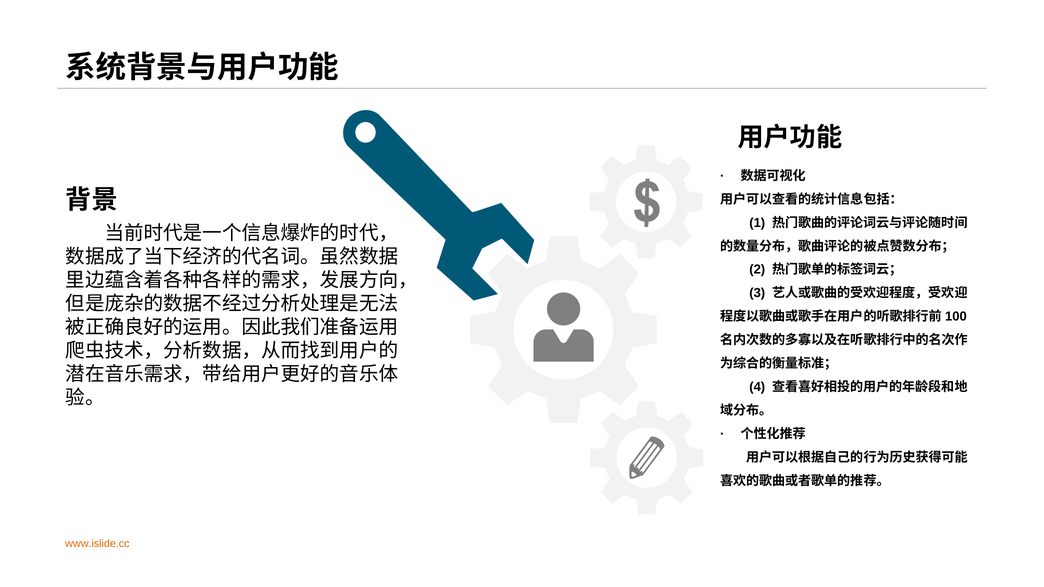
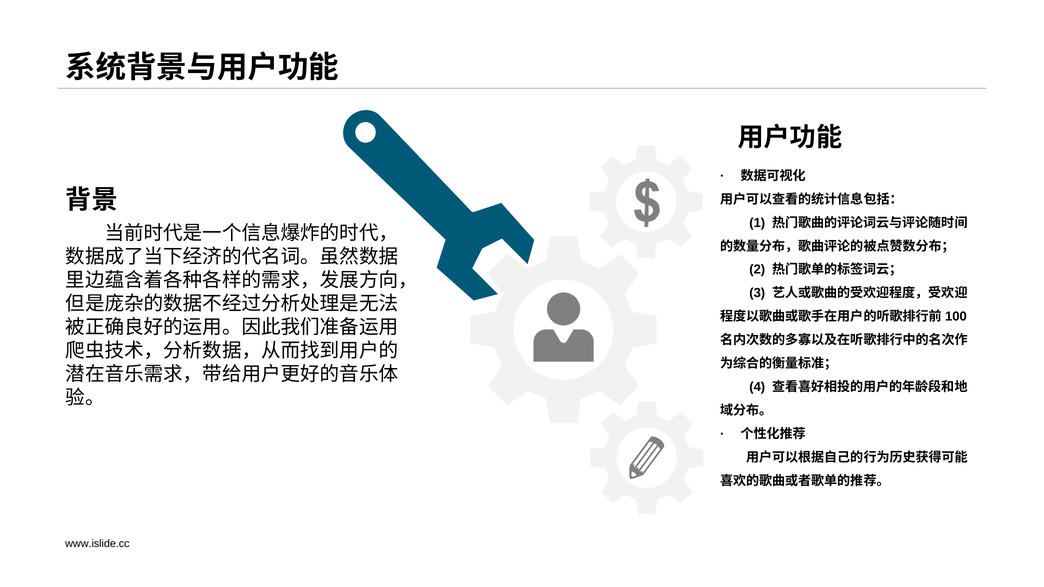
www.islide.cc colour: orange -> black
